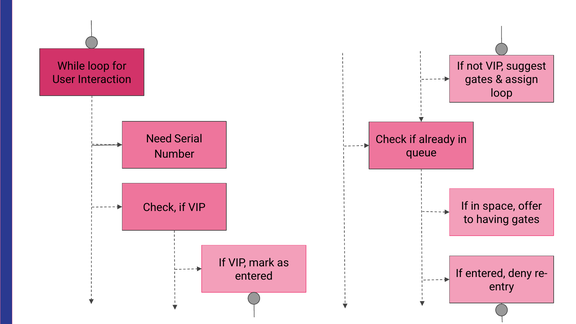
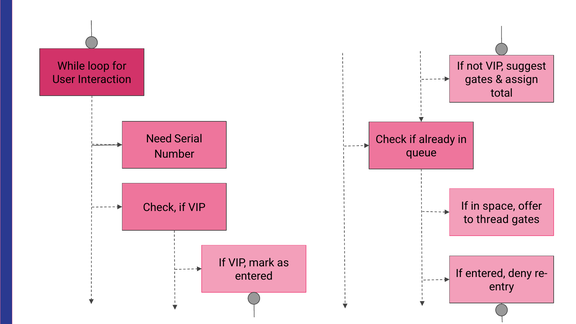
loop at (502, 93): loop -> total
having: having -> thread
